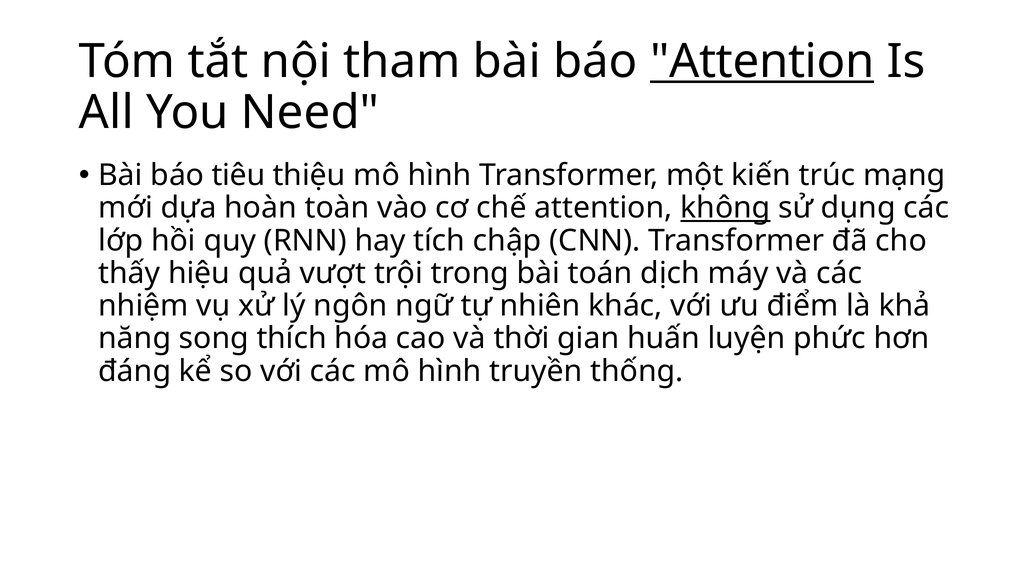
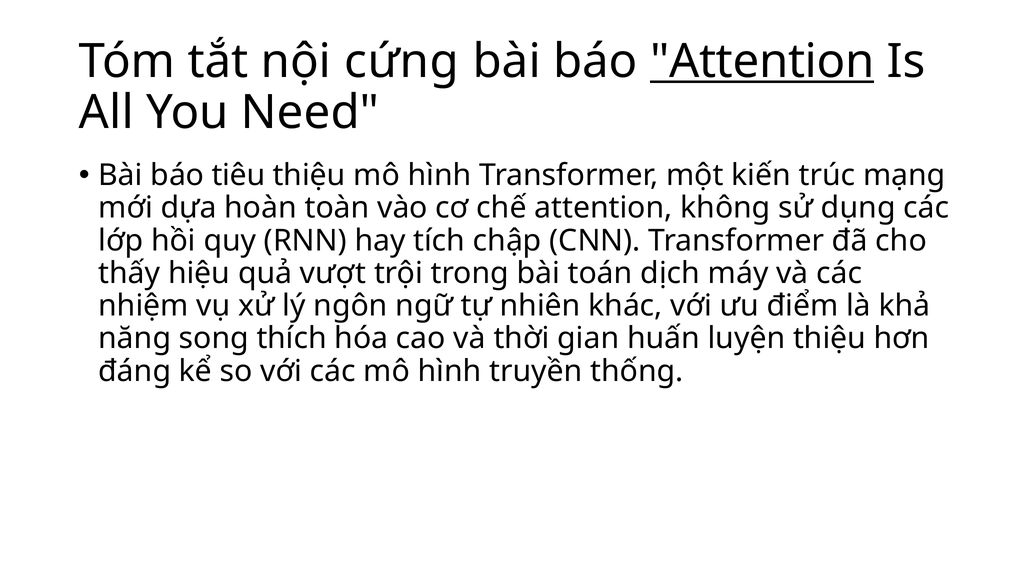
tham: tham -> cứng
không underline: present -> none
luyện phức: phức -> thiệu
